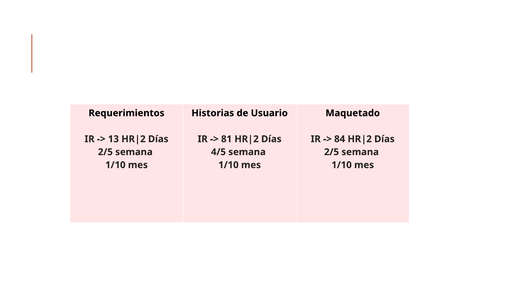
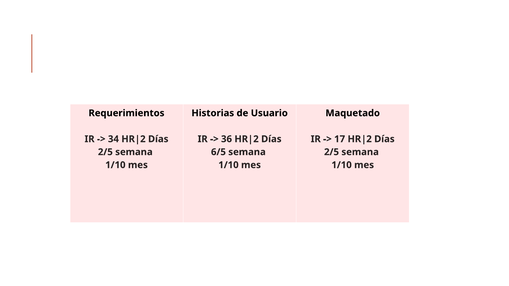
13: 13 -> 34
81: 81 -> 36
84: 84 -> 17
4/5: 4/5 -> 6/5
